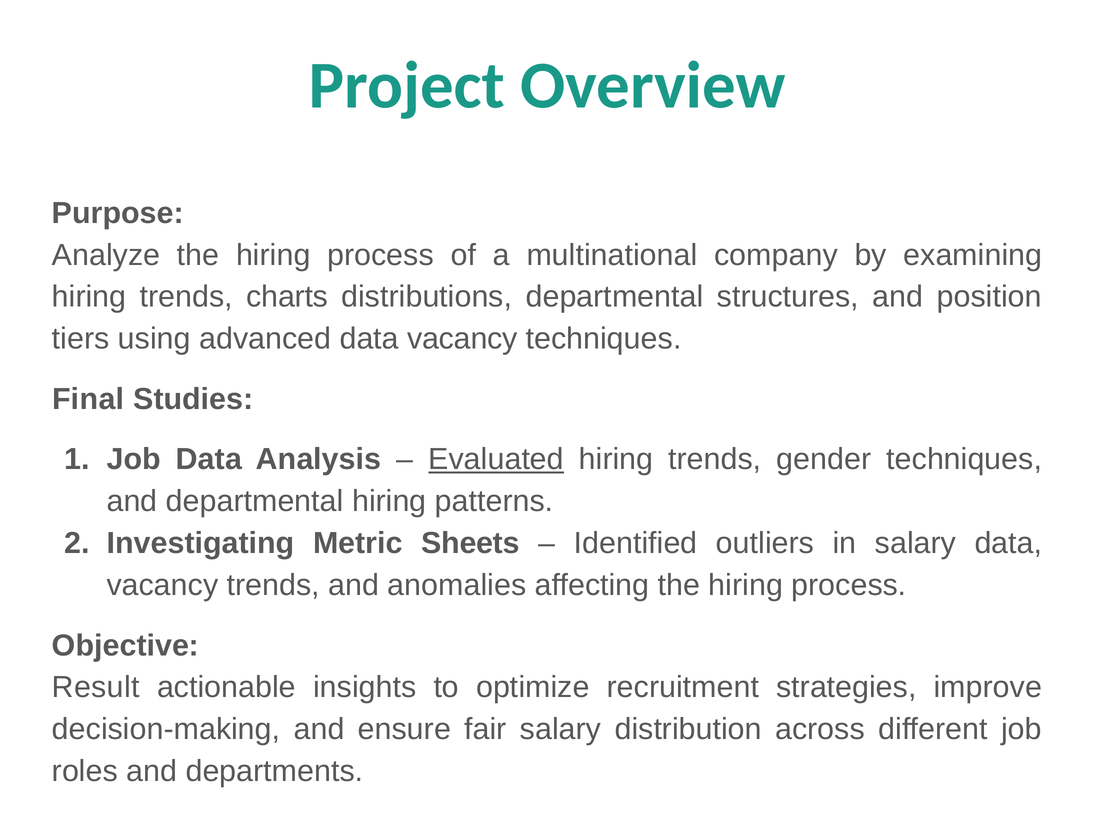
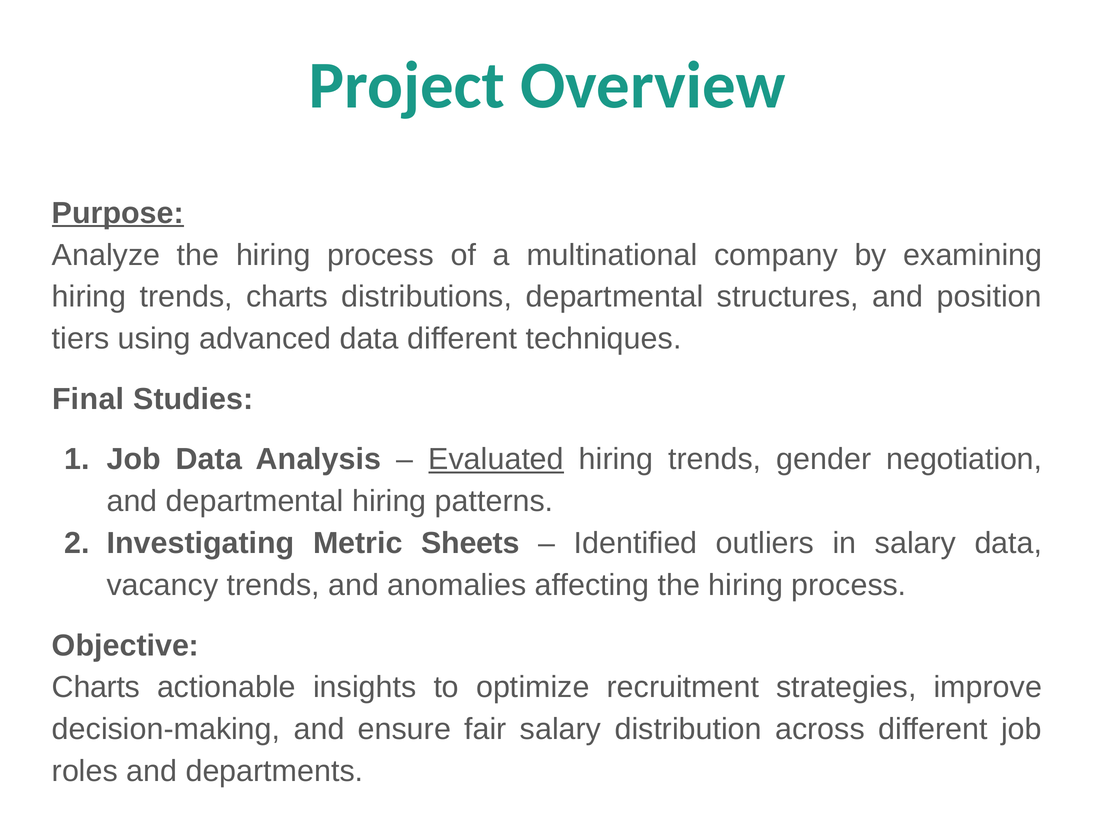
Purpose underline: none -> present
advanced data vacancy: vacancy -> different
gender techniques: techniques -> negotiation
Result at (96, 688): Result -> Charts
